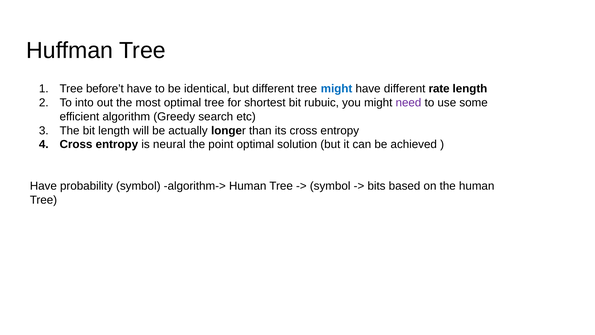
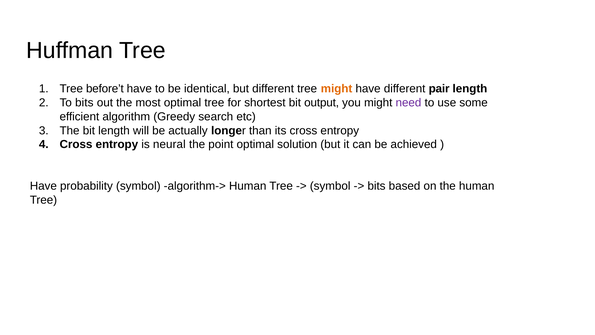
might at (337, 89) colour: blue -> orange
rate: rate -> pair
To into: into -> bits
rubuic: rubuic -> output
